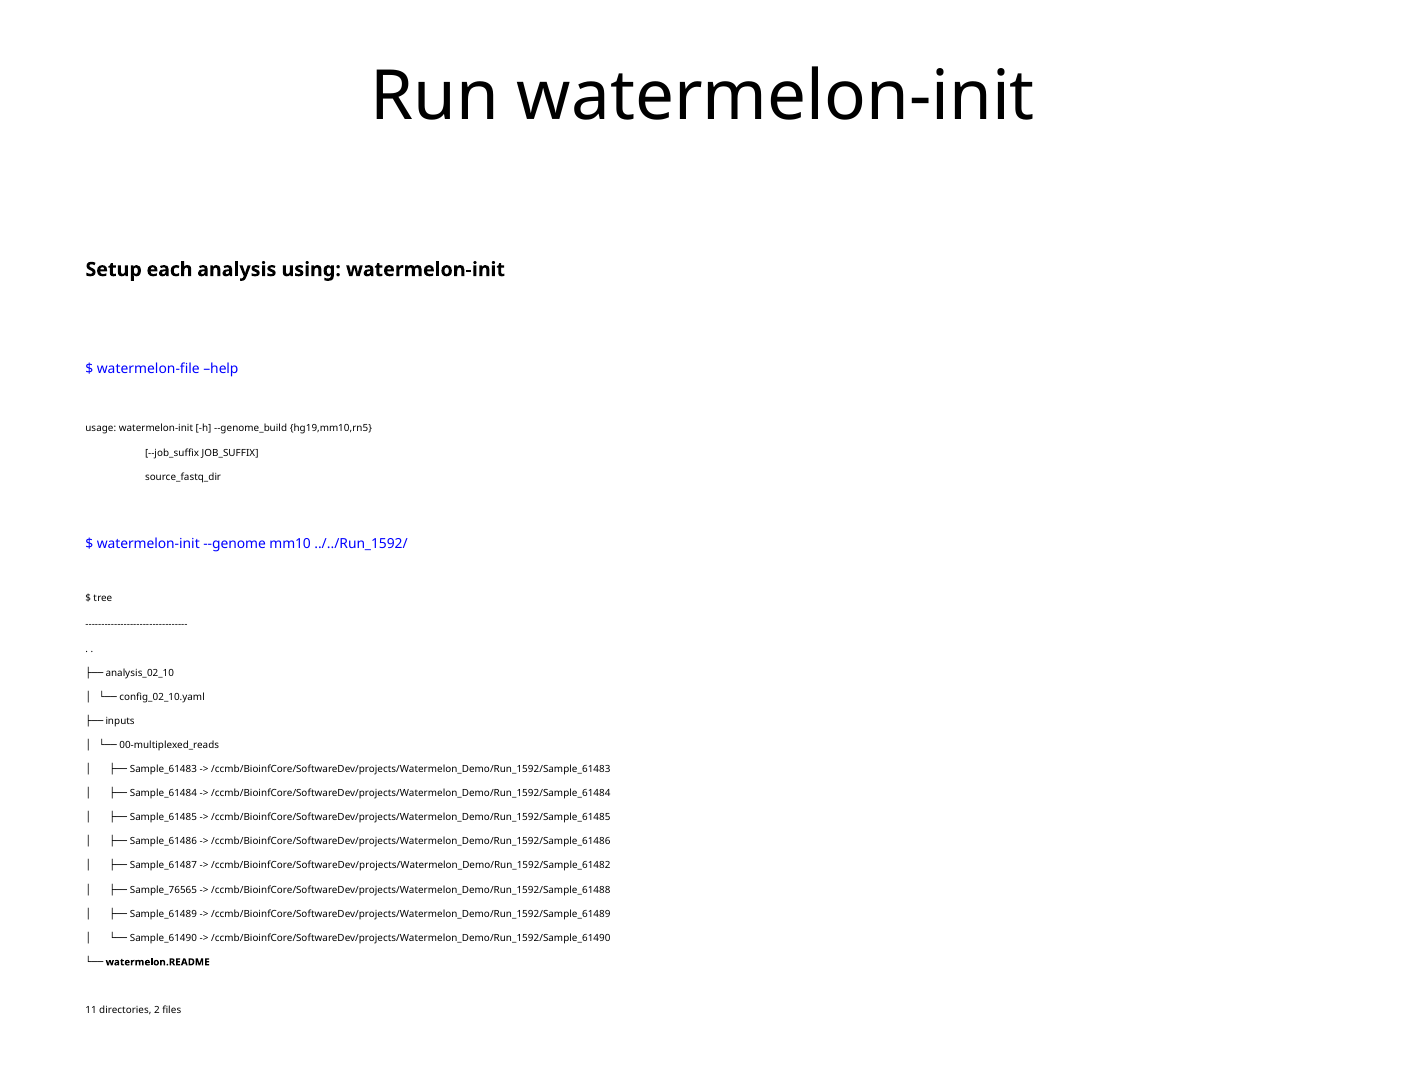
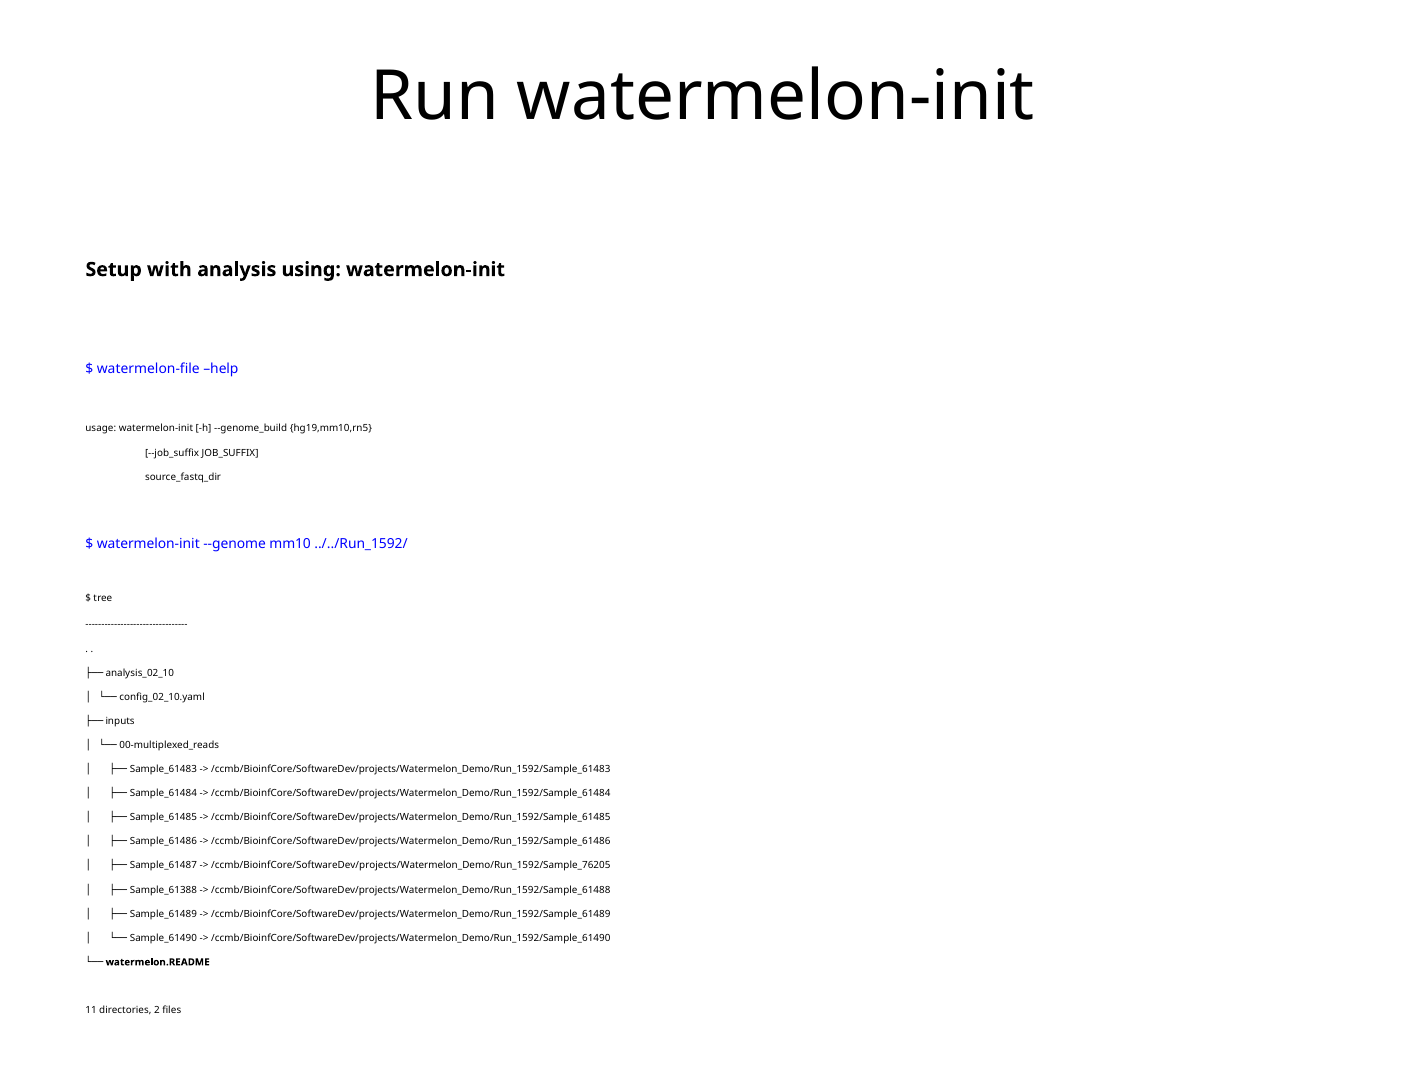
each: each -> with
/ccmb/BioinfCore/SoftwareDev/projects/Watermelon_Demo/Run_1592/Sample_61482: /ccmb/BioinfCore/SoftwareDev/projects/Watermelon_Demo/Run_1592/Sample_61482 -> /ccmb/BioinfCore/SoftwareDev/projects/Watermelon_Demo/Run_1592/Sample_76205
Sample_76565: Sample_76565 -> Sample_61388
